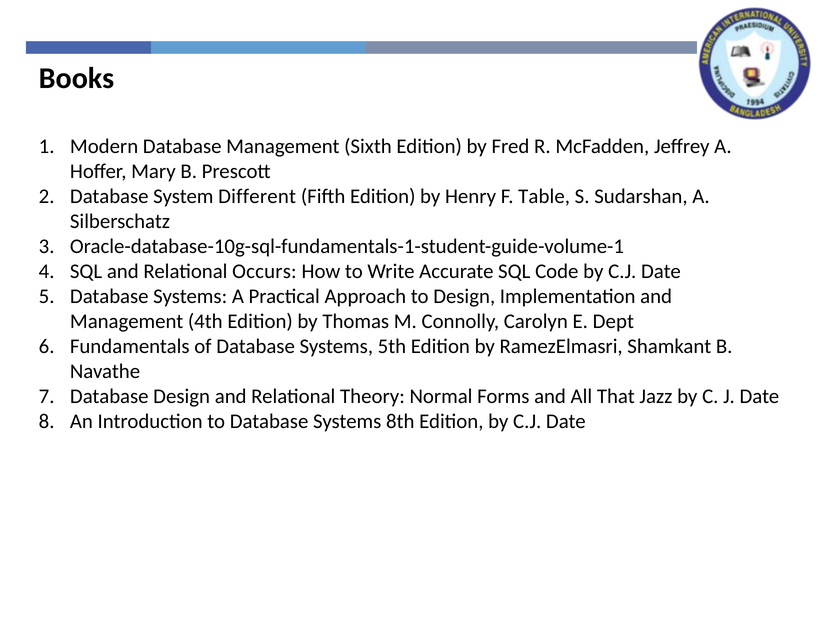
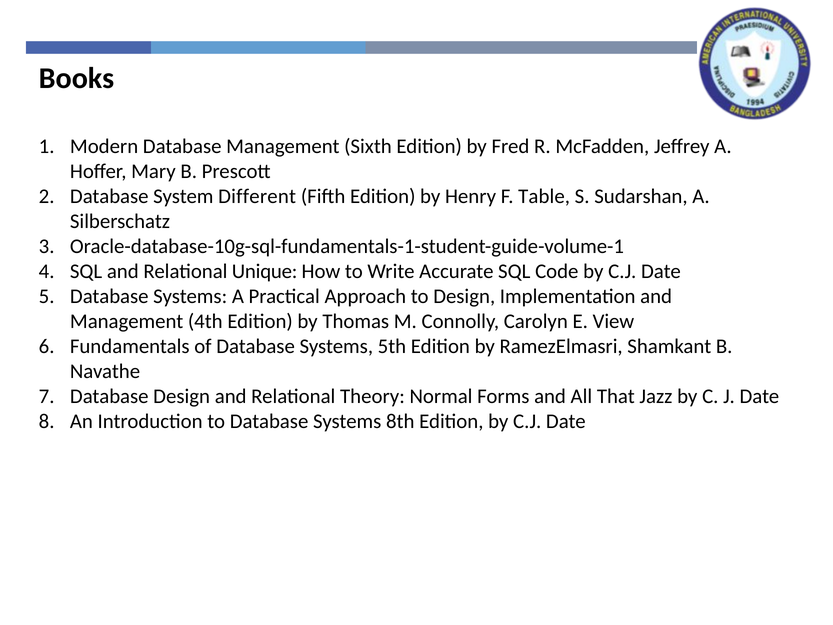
Occurs: Occurs -> Unique
Dept: Dept -> View
